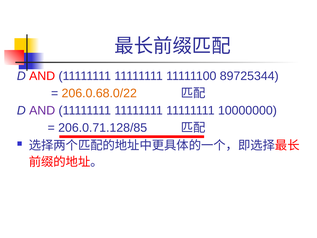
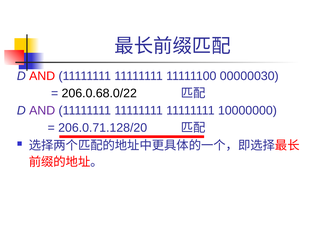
89725344: 89725344 -> 00000030
206.0.68.0/22 colour: orange -> black
206.0.71.128/85: 206.0.71.128/85 -> 206.0.71.128/20
